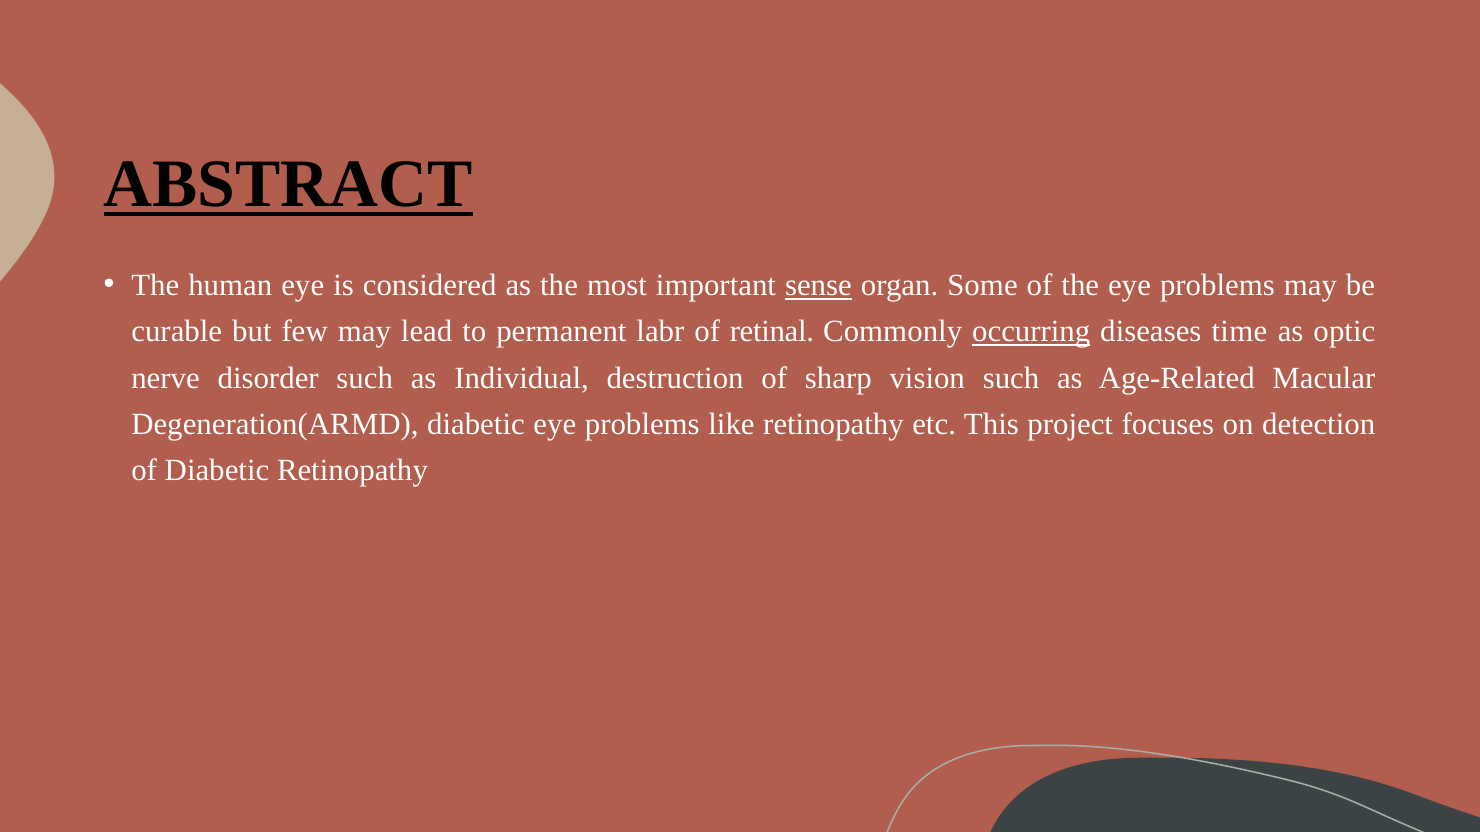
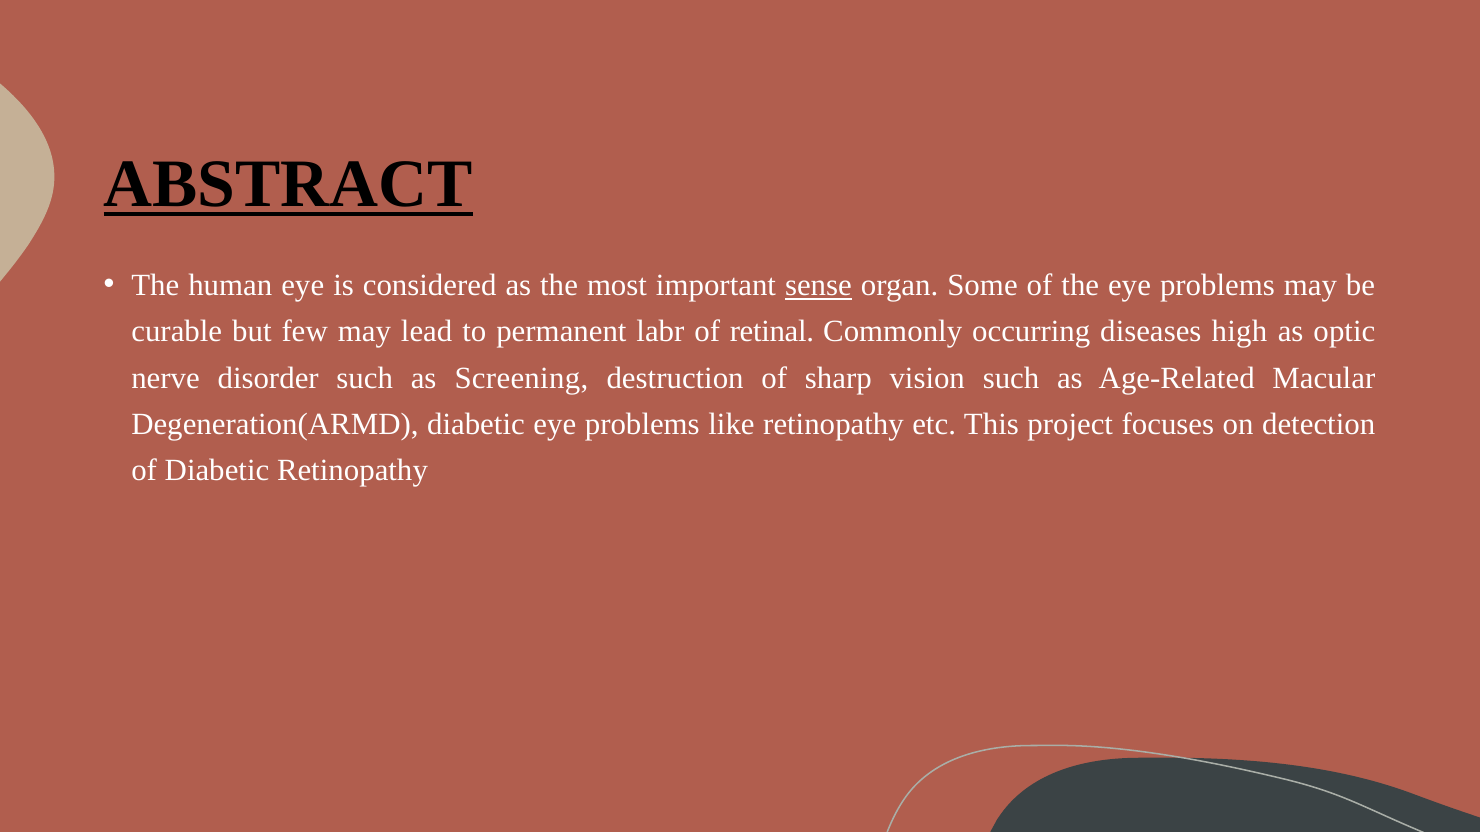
occurring underline: present -> none
time: time -> high
Individual: Individual -> Screening
